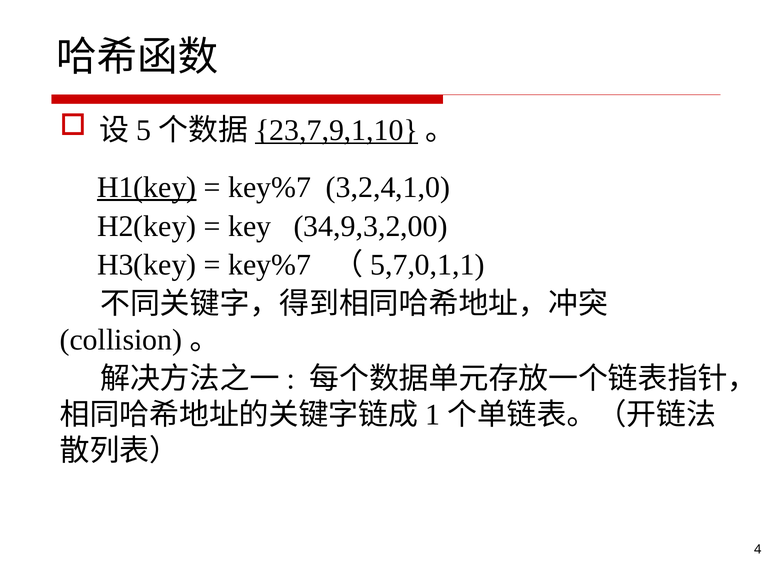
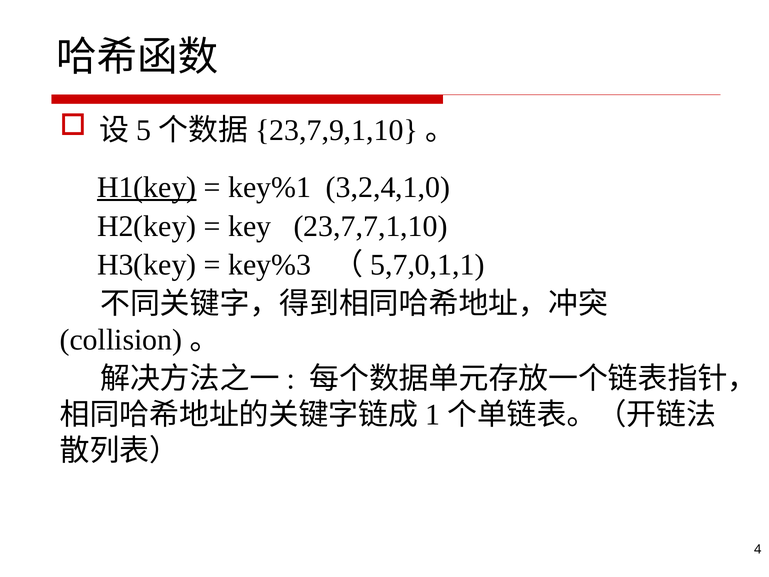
23,7,9,1,10 underline: present -> none
key%7 at (270, 187): key%7 -> key%1
34,9,3,2,00: 34,9,3,2,00 -> 23,7,7,1,10
key%7 at (270, 265): key%7 -> key%3
